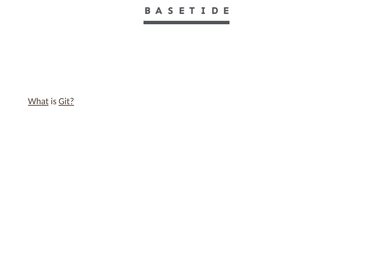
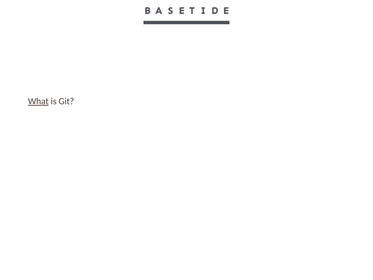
Git underline: present -> none
